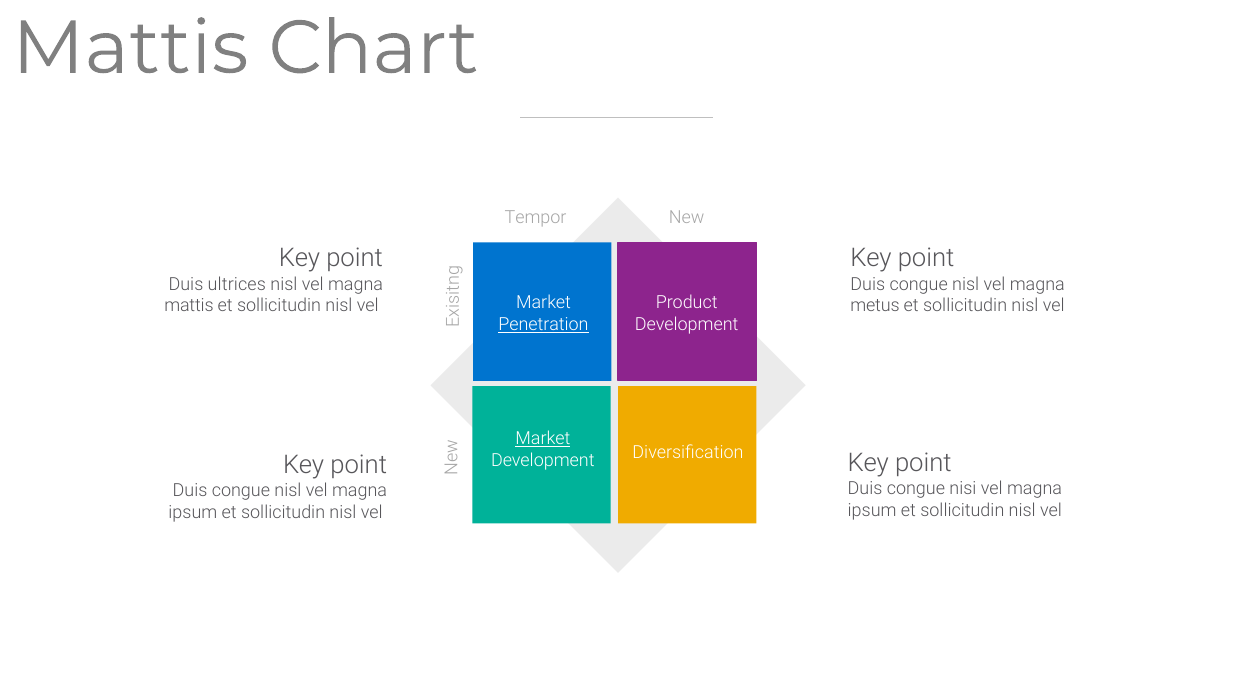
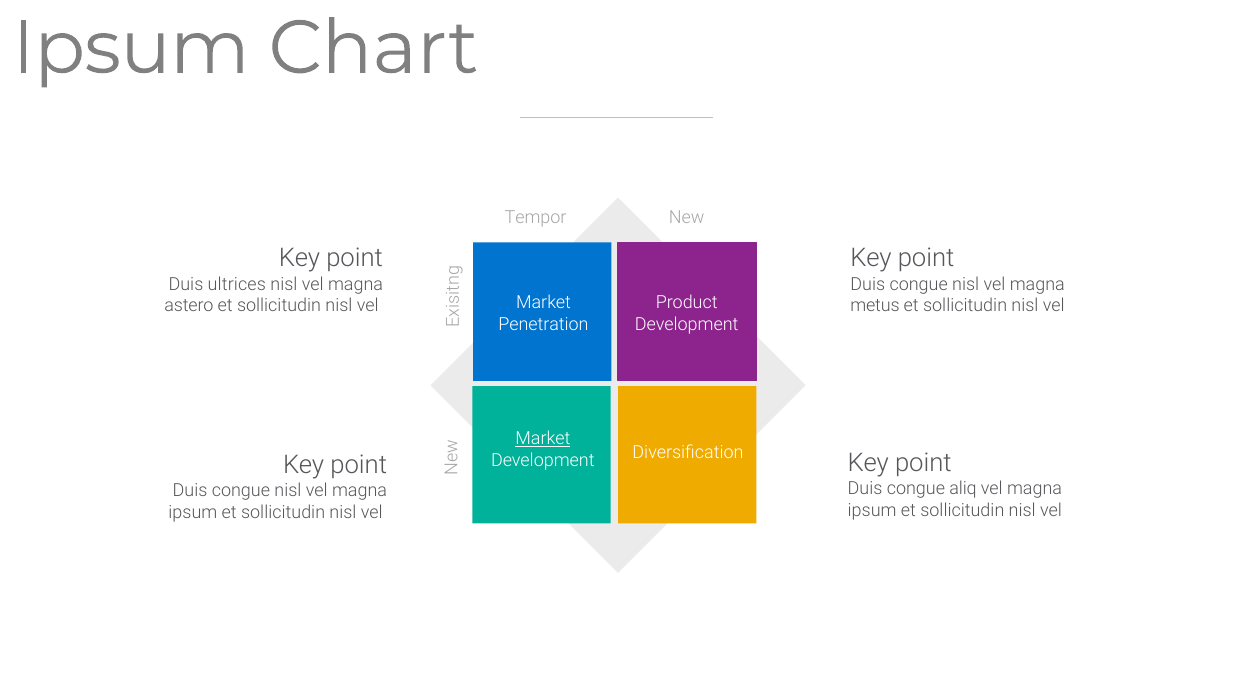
Mattis at (130, 48): Mattis -> Ipsum
mattis at (189, 306): mattis -> astero
Penetration underline: present -> none
nisi: nisi -> aliq
